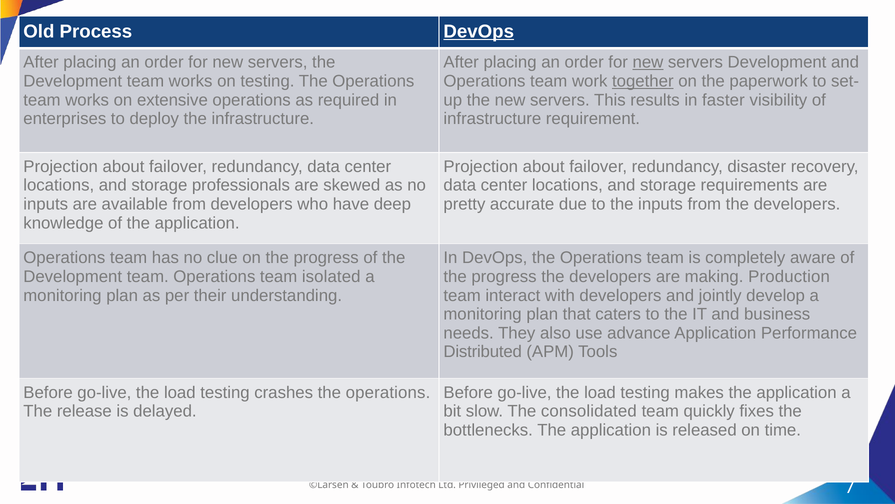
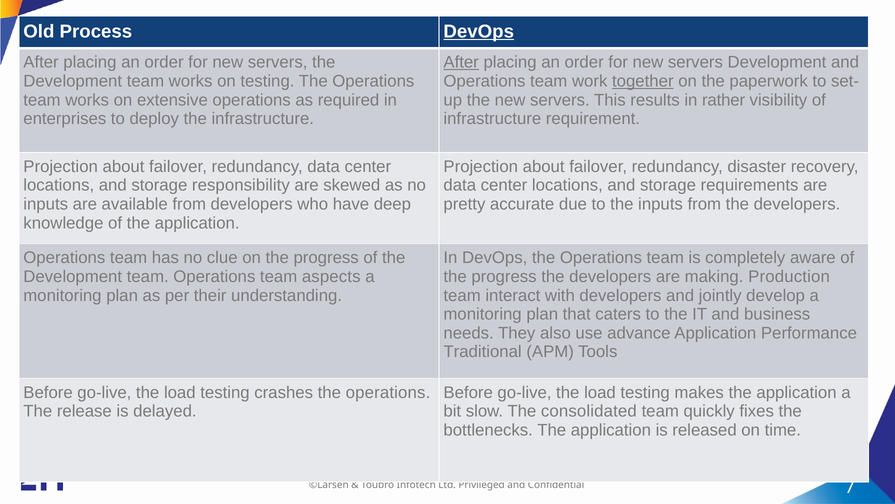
After at (461, 62) underline: none -> present
new at (648, 62) underline: present -> none
faster: faster -> rather
professionals: professionals -> responsibility
isolated: isolated -> aspects
Distributed: Distributed -> Traditional
